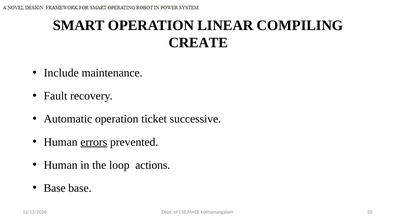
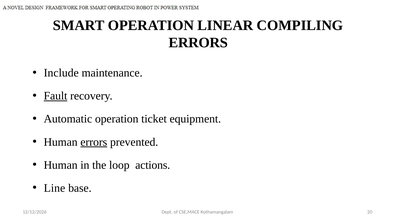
CREATE at (198, 43): CREATE -> ERRORS
Fault underline: none -> present
successive: successive -> equipment
Base at (55, 188): Base -> Line
